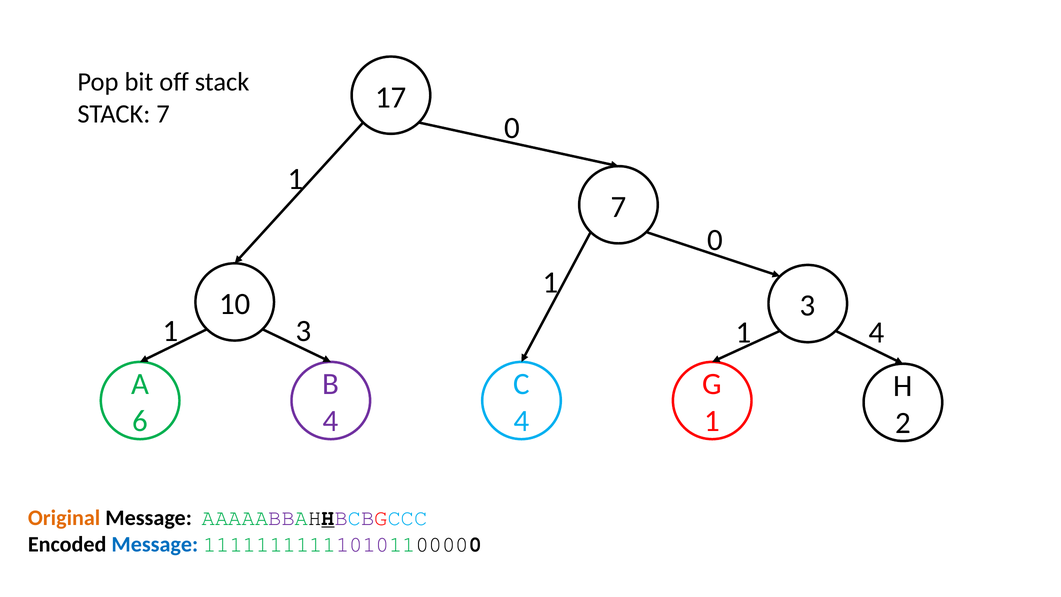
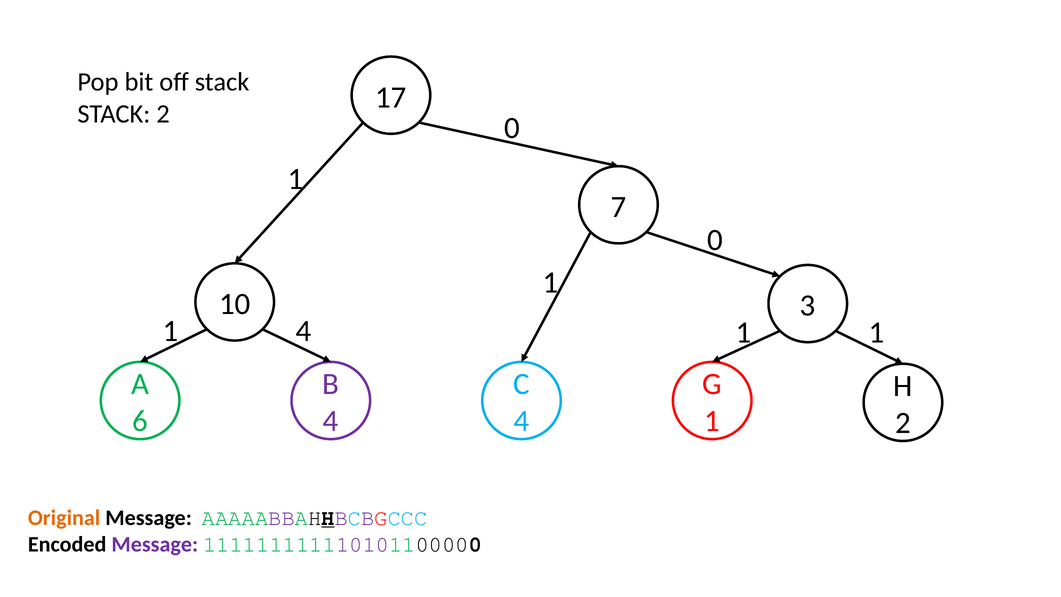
STACK 7: 7 -> 2
1 3: 3 -> 4
1 4: 4 -> 1
Message at (155, 544) colour: blue -> purple
